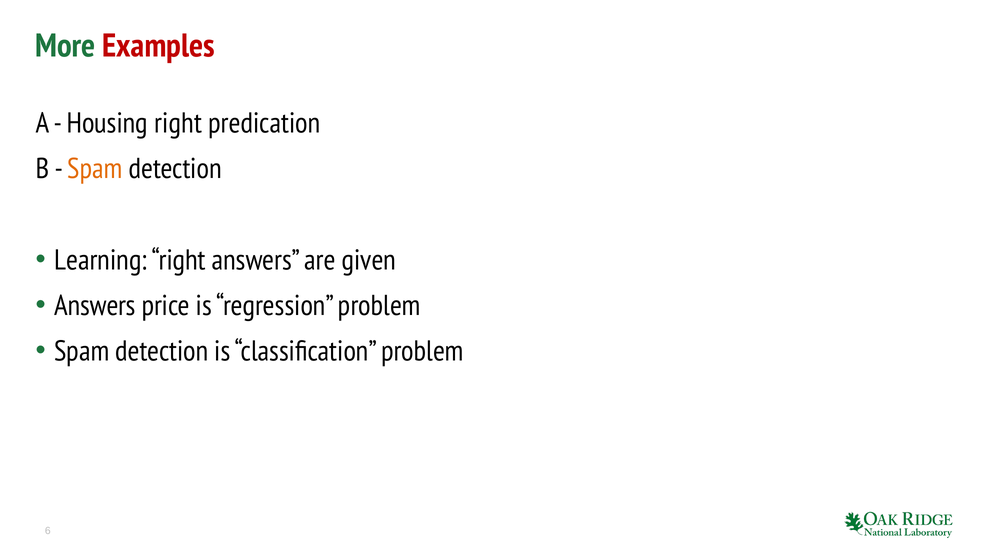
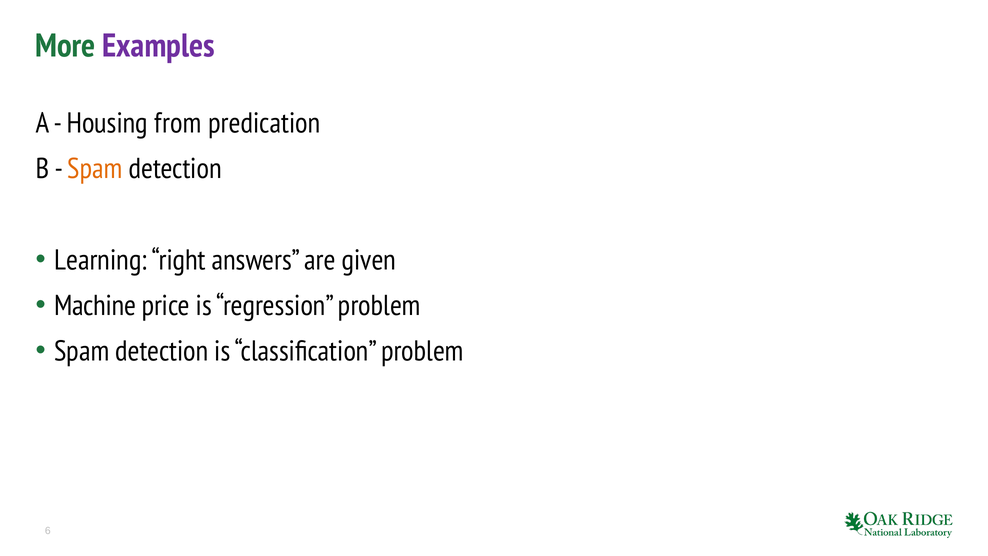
Examples colour: red -> purple
Housing right: right -> from
Answers at (95, 305): Answers -> Machine
